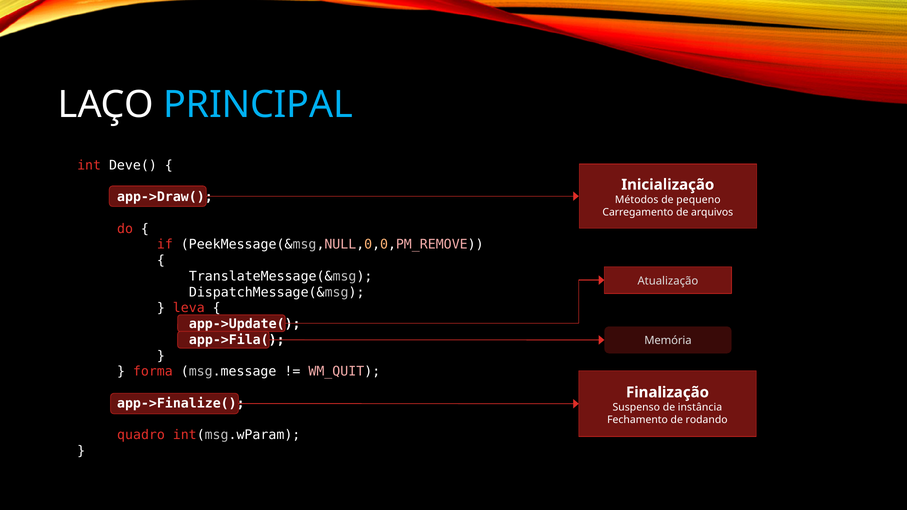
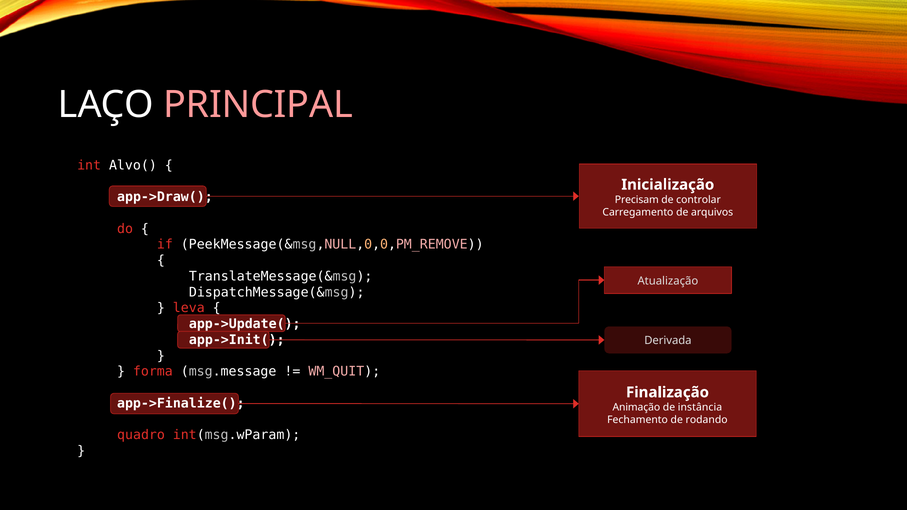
PRINCIPAL colour: light blue -> pink
Deve(: Deve( -> Alvo(
Métodos: Métodos -> Precisam
pequeno: pequeno -> controlar
app->Fila(: app->Fila( -> app->Init(
Memória: Memória -> Derivada
Suspenso: Suspenso -> Animação
